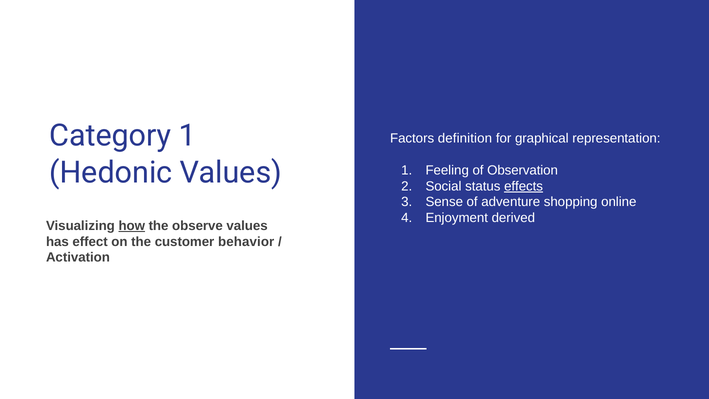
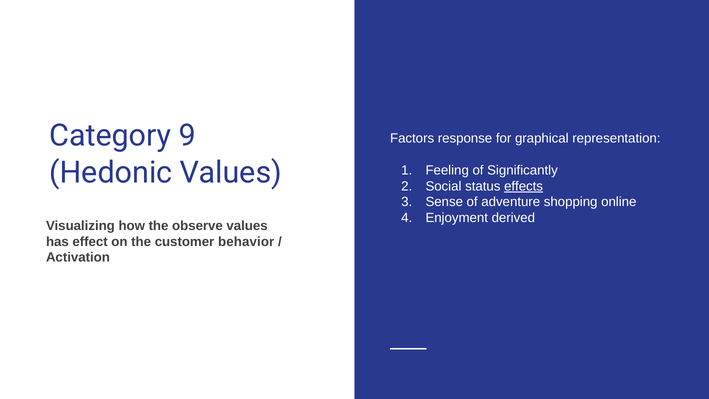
Category 1: 1 -> 9
definition: definition -> response
Observation: Observation -> Significantly
how underline: present -> none
